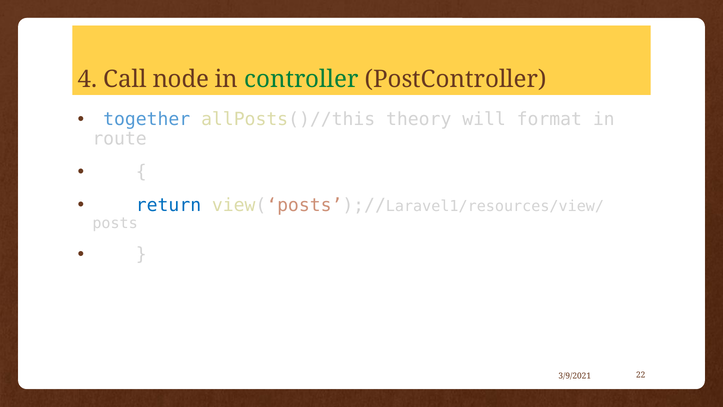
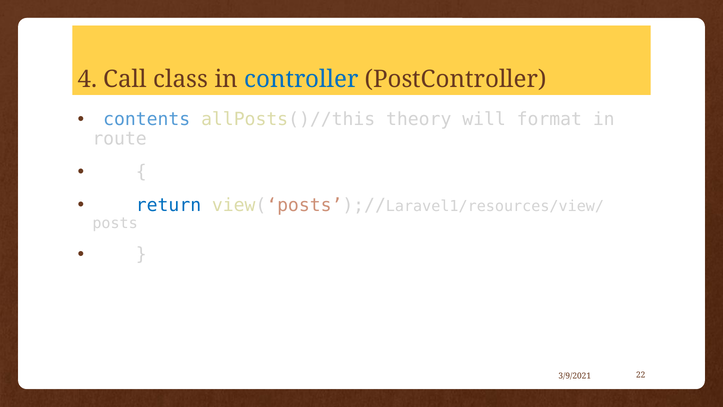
node: node -> class
controller colour: green -> blue
together: together -> contents
